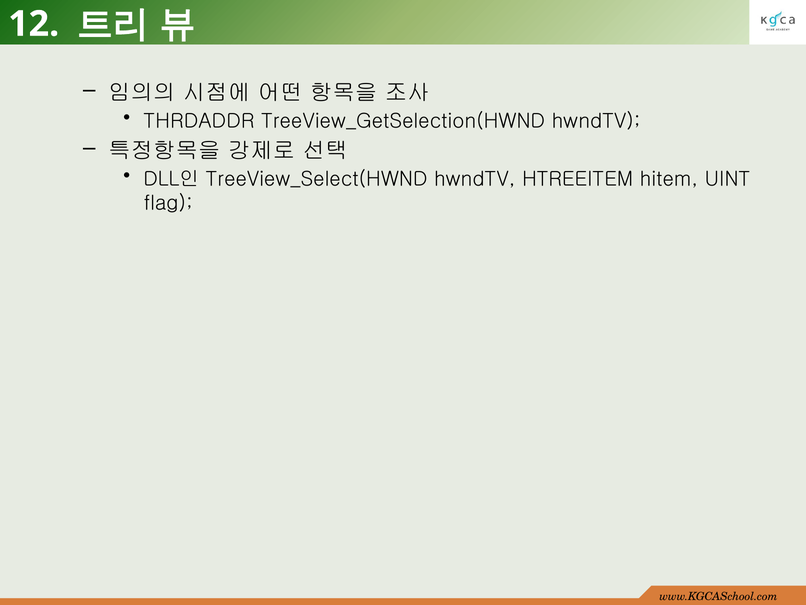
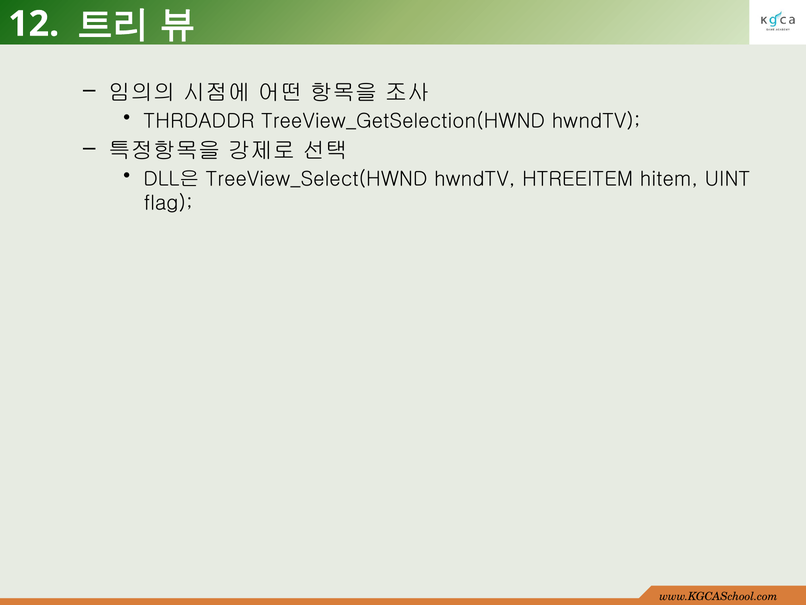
DLL인: DLL인 -> DLL은
